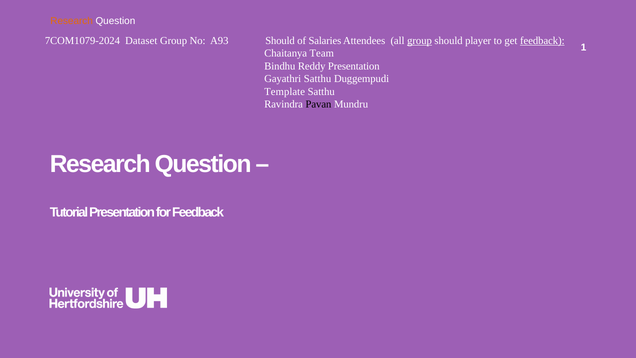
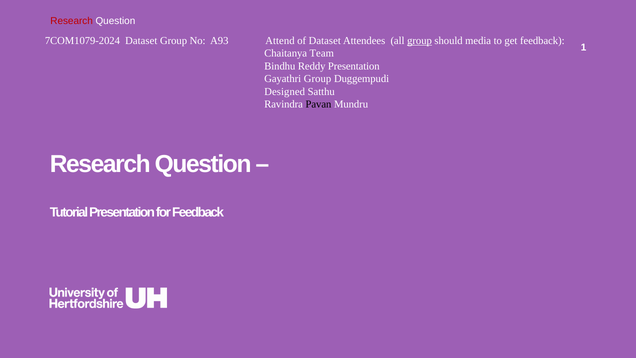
Research at (72, 21) colour: orange -> red
A93 Should: Should -> Attend
of Salaries: Salaries -> Dataset
player: player -> media
feedback at (542, 41) underline: present -> none
Gayathri Satthu: Satthu -> Group
Template: Template -> Designed
